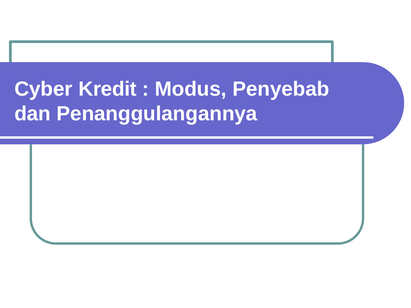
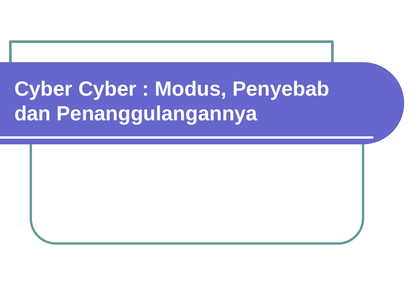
Cyber Kredit: Kredit -> Cyber
